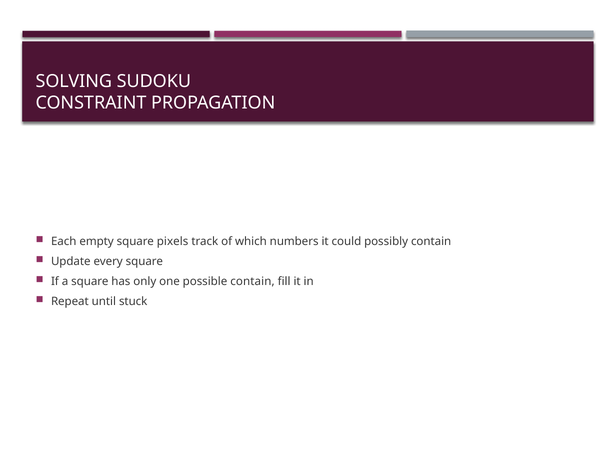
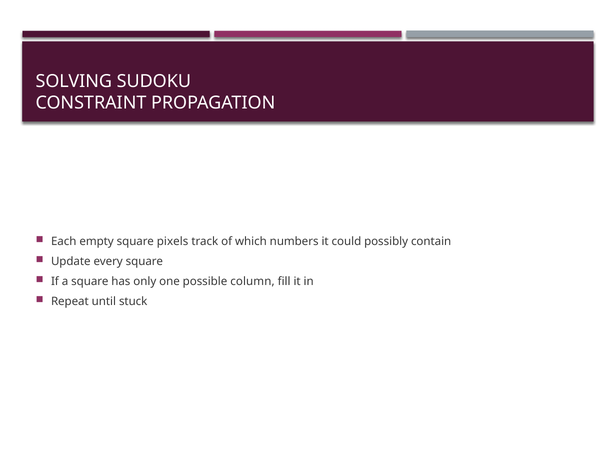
possible contain: contain -> column
